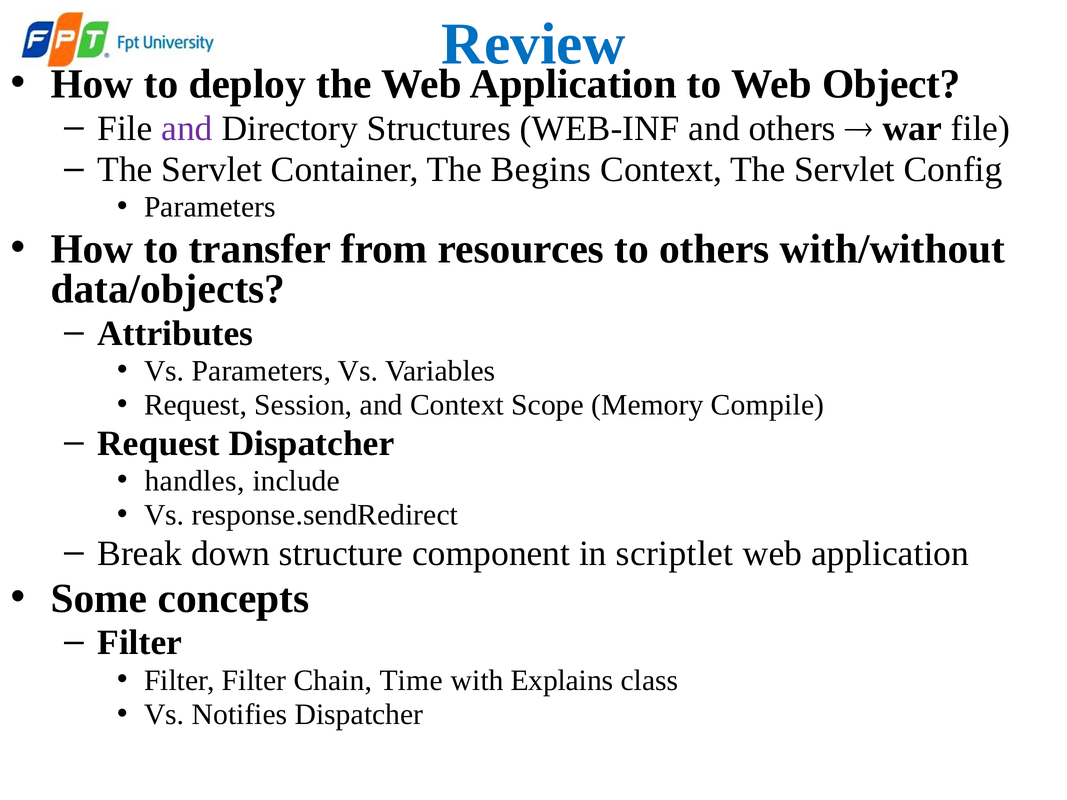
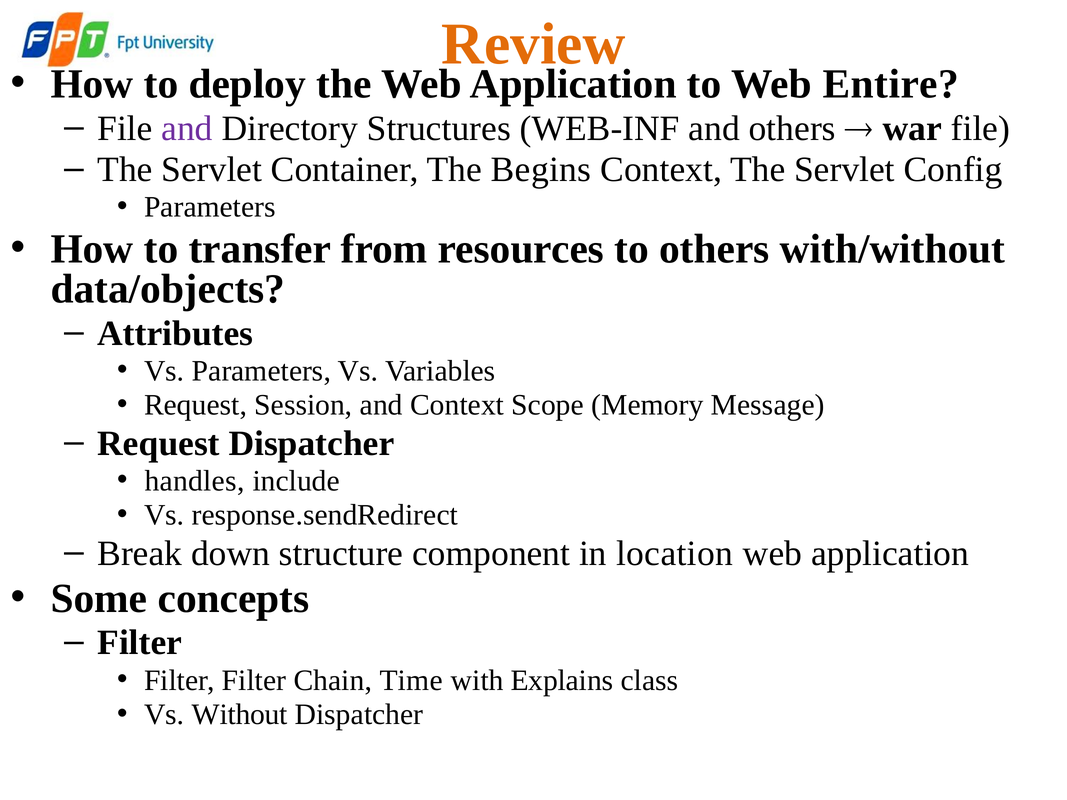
Review colour: blue -> orange
Object: Object -> Entire
Compile: Compile -> Message
scriptlet: scriptlet -> location
Notifies: Notifies -> Without
